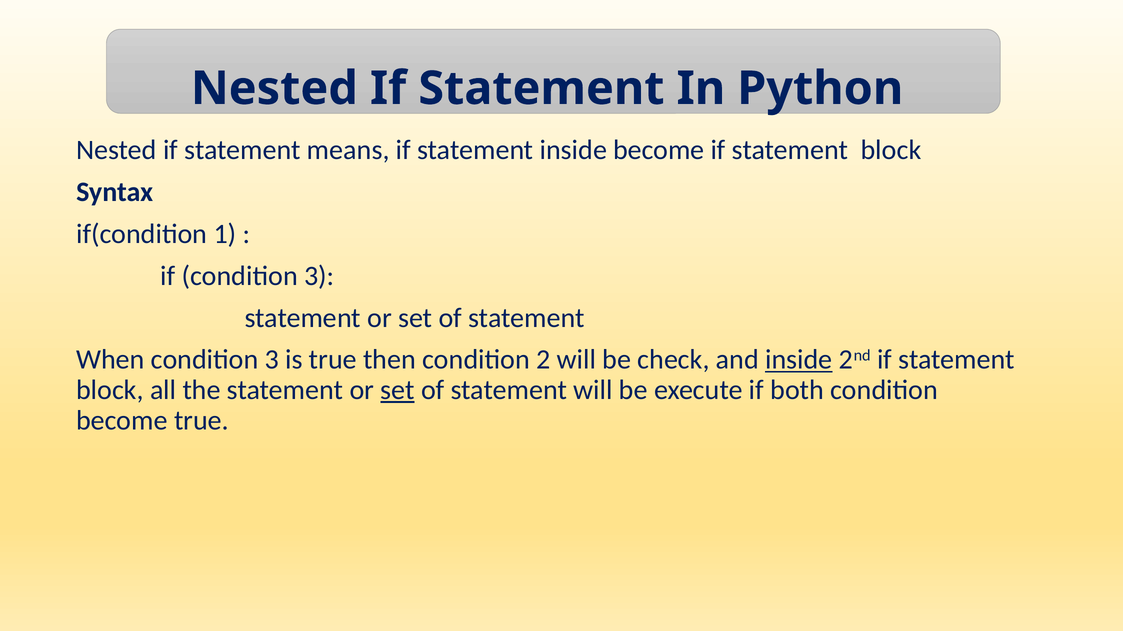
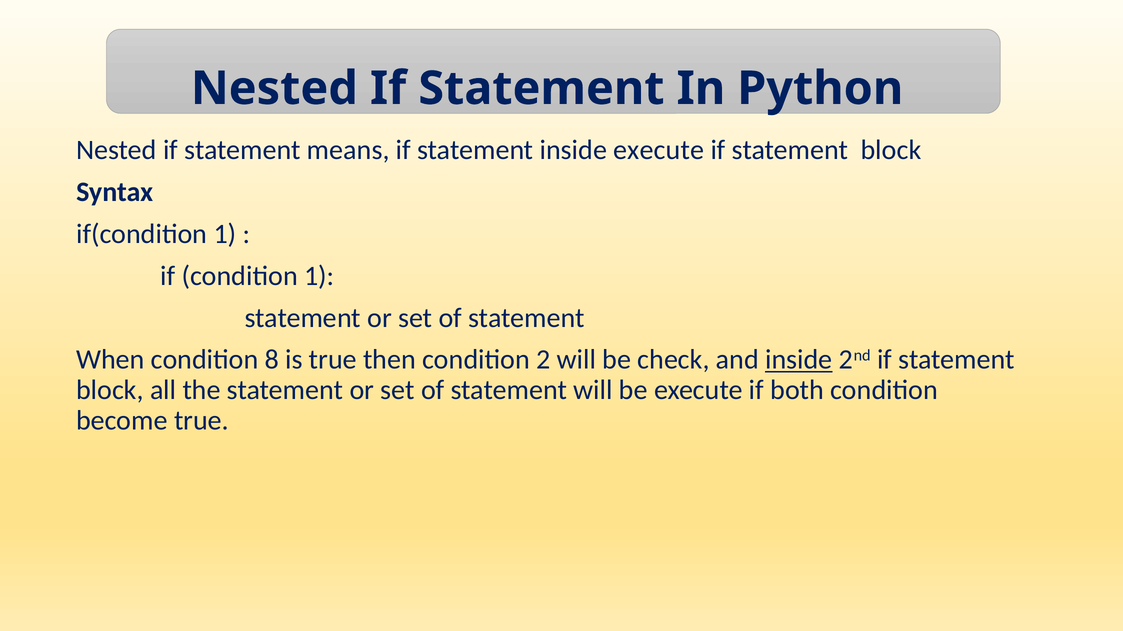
inside become: become -> execute
if condition 3: 3 -> 1
When condition 3: 3 -> 8
set at (398, 390) underline: present -> none
